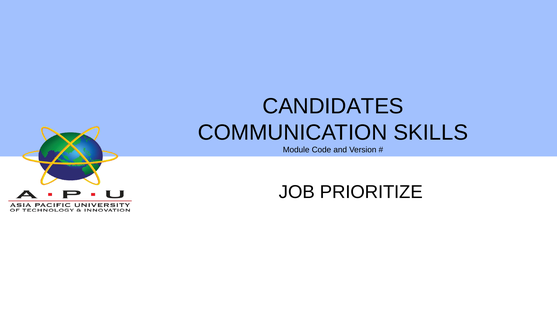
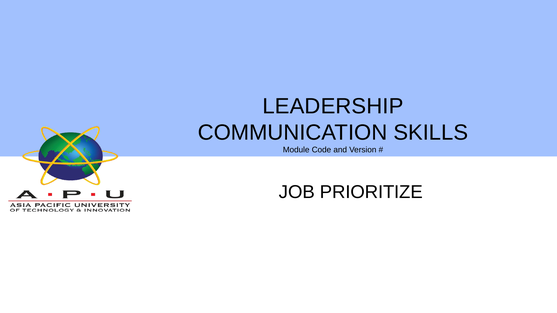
CANDIDATES: CANDIDATES -> LEADERSHIP
